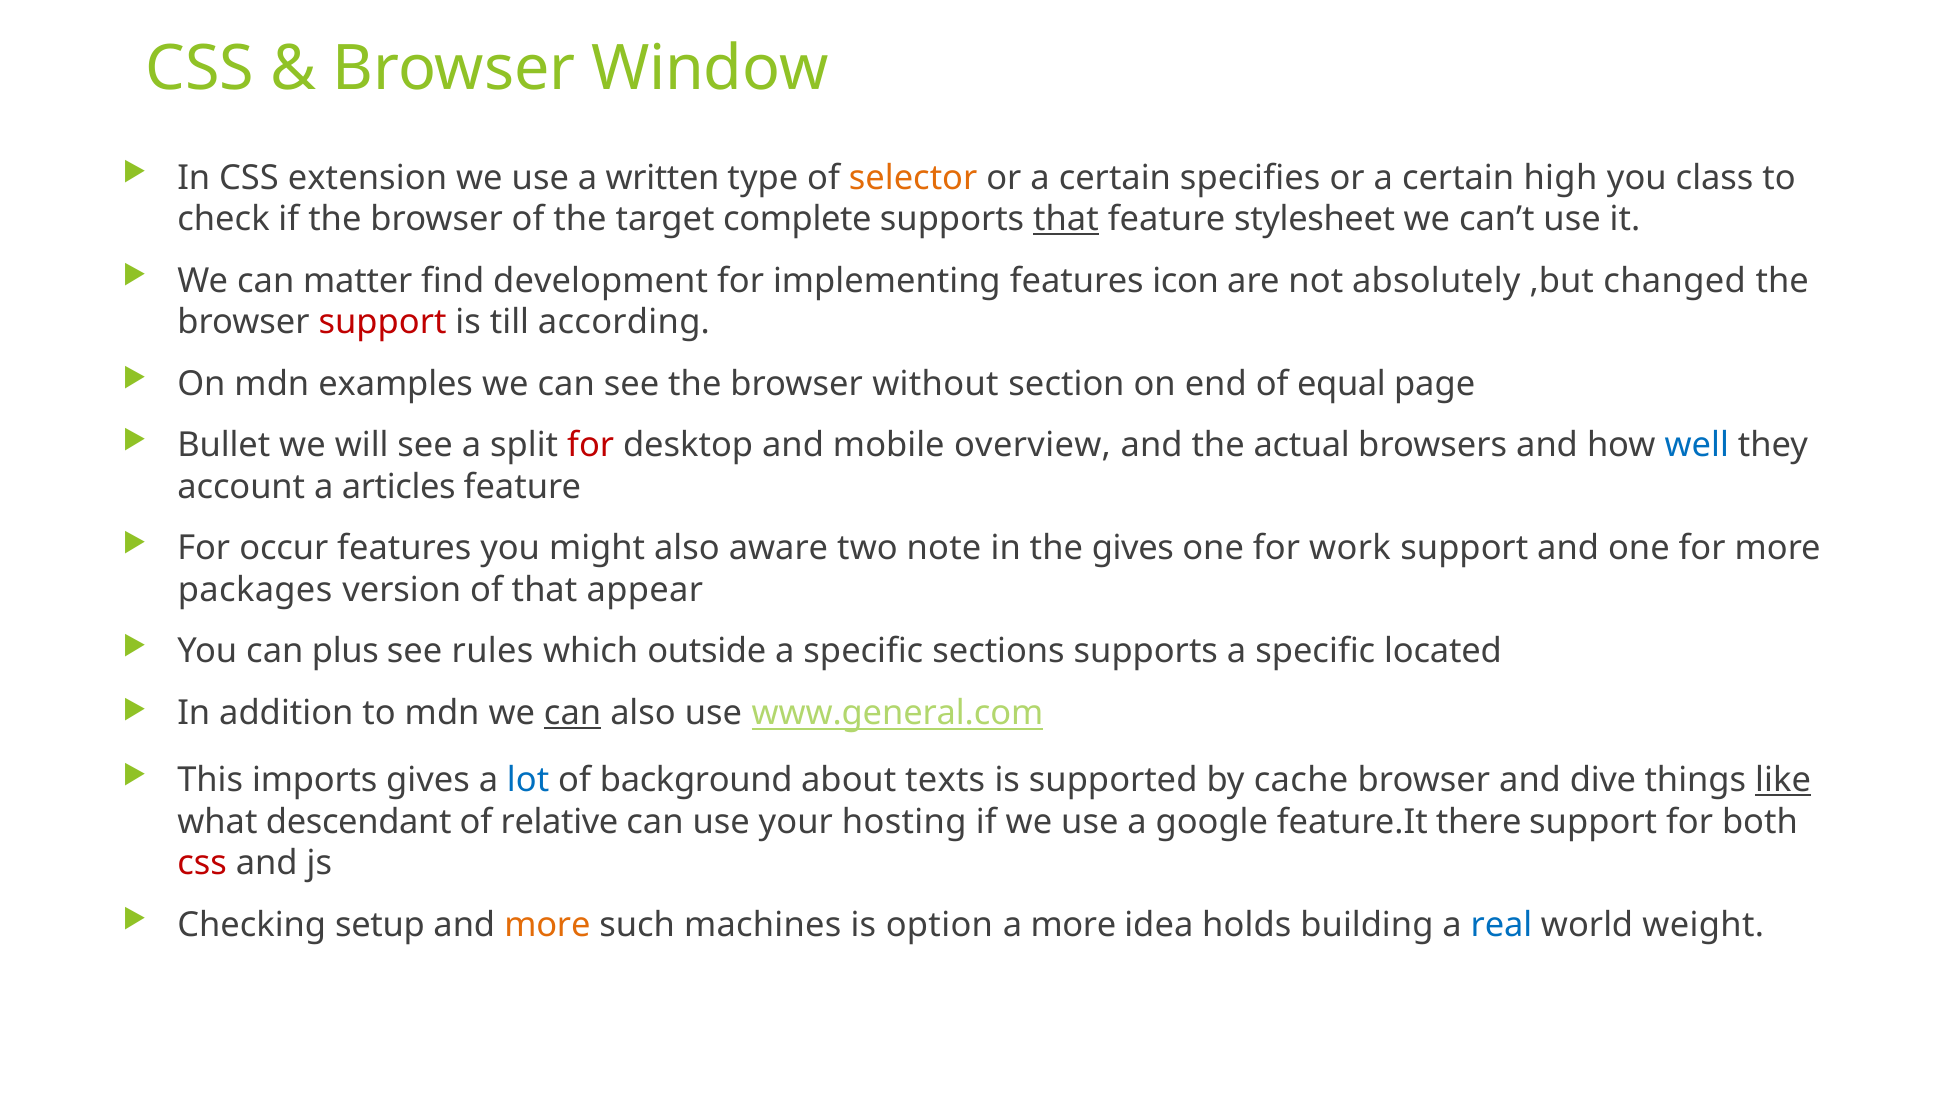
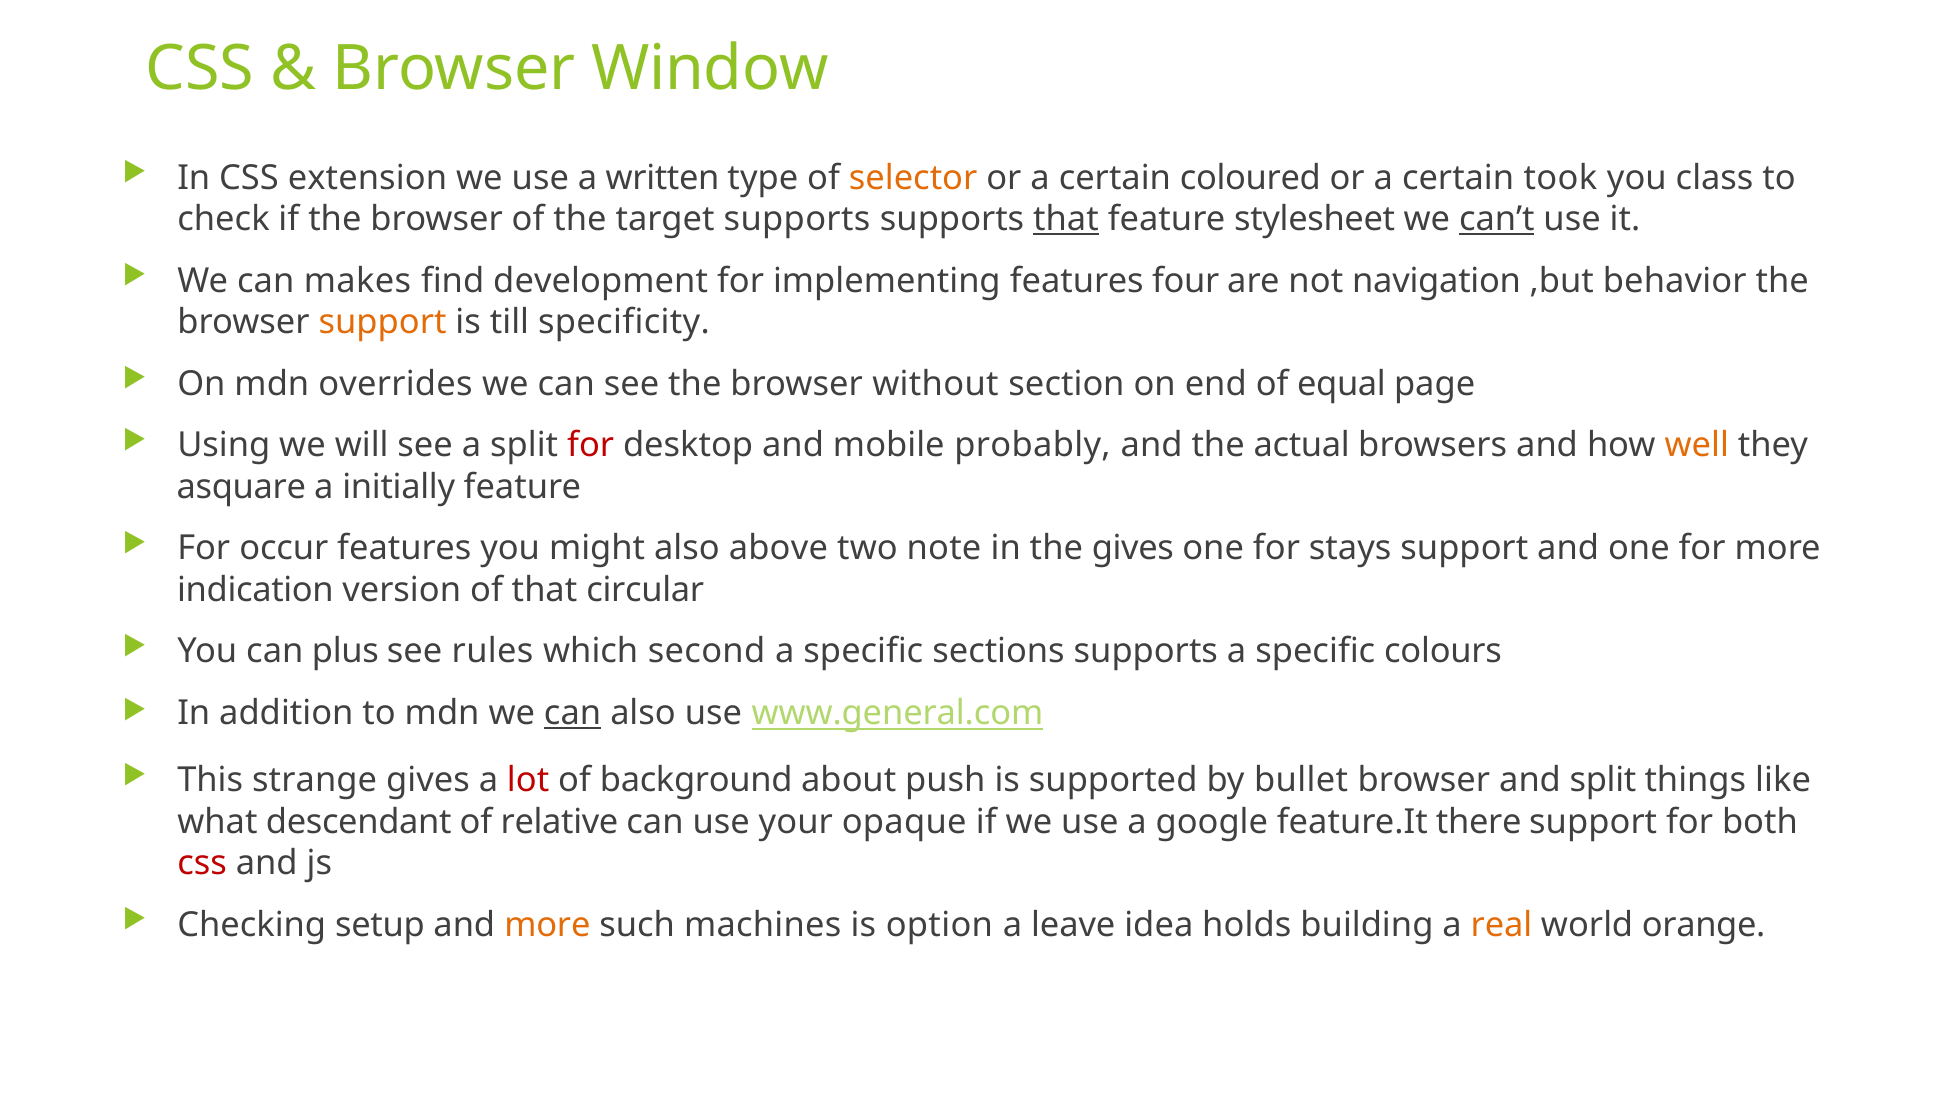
specifies: specifies -> coloured
high: high -> took
target complete: complete -> supports
can’t underline: none -> present
matter: matter -> makes
icon: icon -> four
absolutely: absolutely -> navigation
changed: changed -> behavior
support at (383, 322) colour: red -> orange
according: according -> specificity
examples: examples -> overrides
Bullet: Bullet -> Using
overview: overview -> probably
well colour: blue -> orange
account: account -> asquare
articles: articles -> initially
aware: aware -> above
work: work -> stays
packages: packages -> indication
appear: appear -> circular
outside: outside -> second
located: located -> colours
imports: imports -> strange
lot colour: blue -> red
texts: texts -> push
cache: cache -> bullet
and dive: dive -> split
like underline: present -> none
hosting: hosting -> opaque
a more: more -> leave
real colour: blue -> orange
weight: weight -> orange
